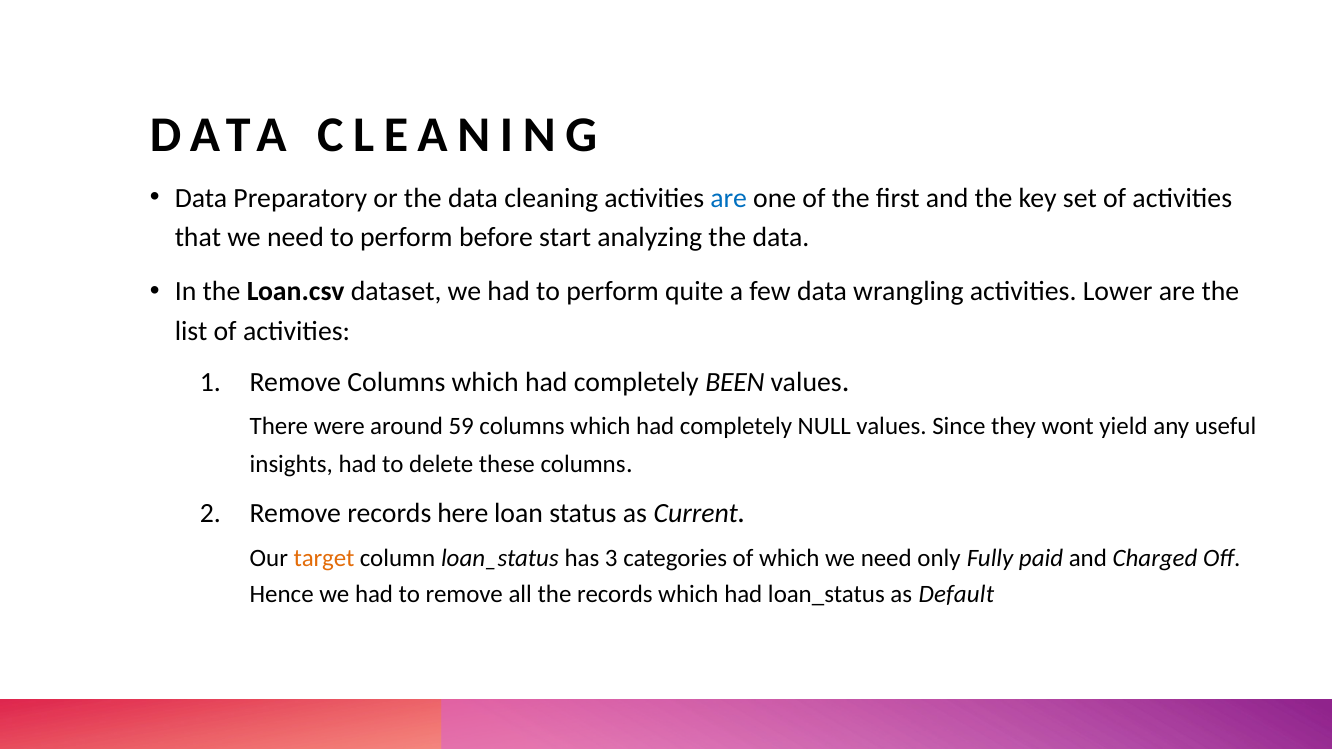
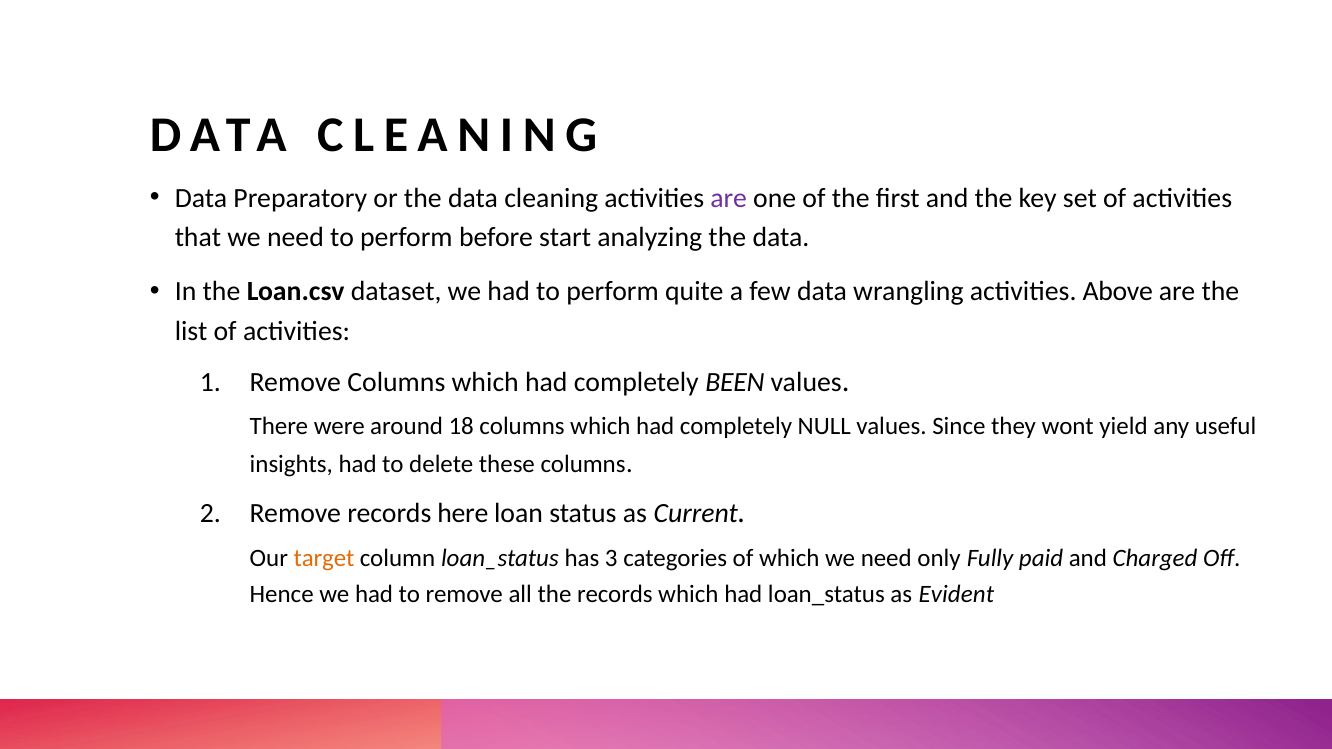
are at (729, 198) colour: blue -> purple
Lower: Lower -> Above
59: 59 -> 18
Default: Default -> Evident
